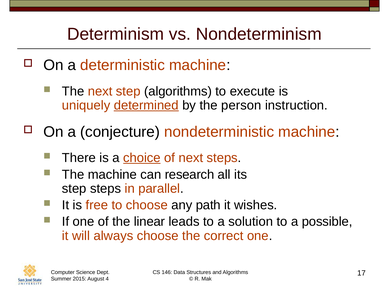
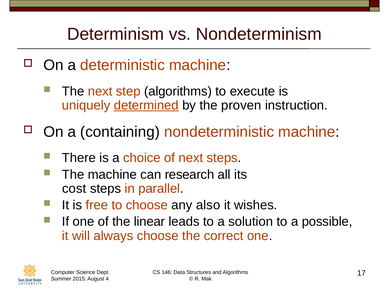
person: person -> proven
conjecture: conjecture -> containing
choice underline: present -> none
step at (74, 188): step -> cost
path: path -> also
